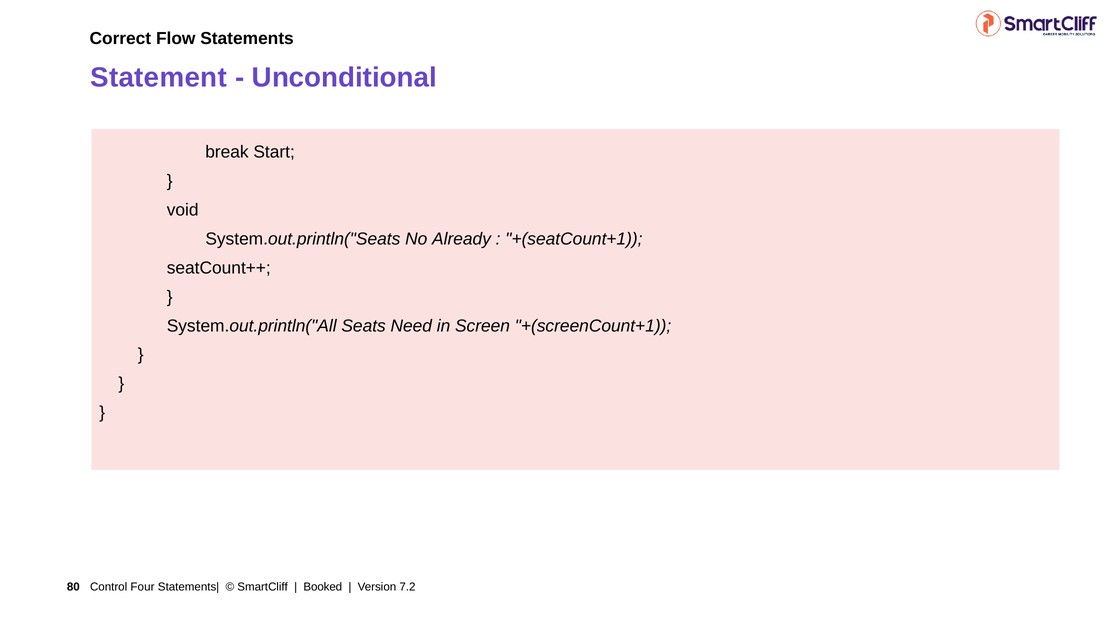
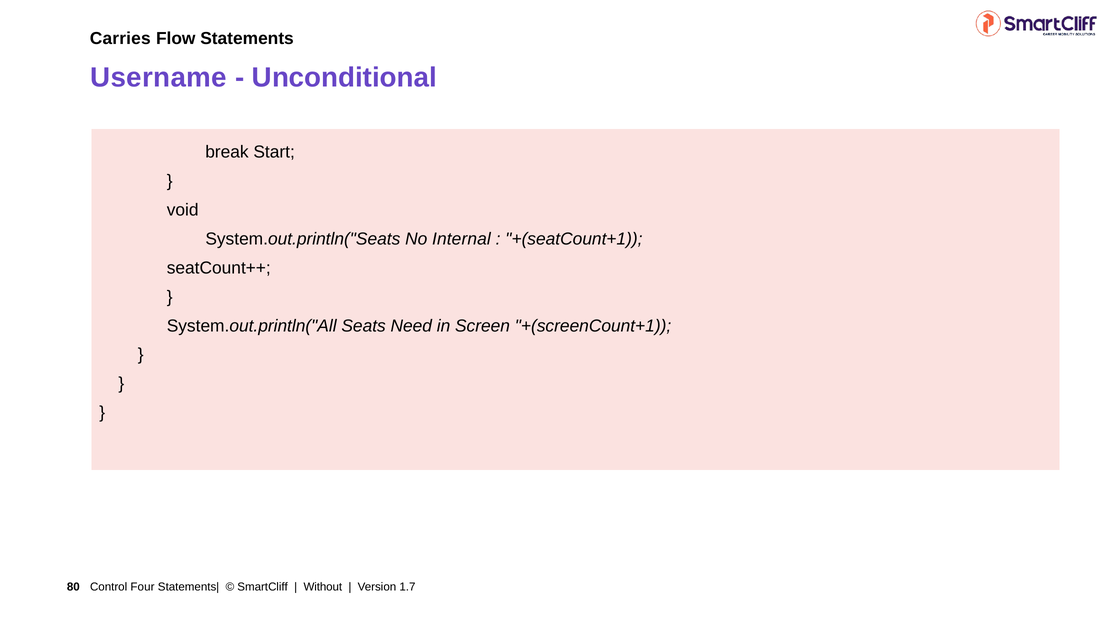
Correct: Correct -> Carries
Statement: Statement -> Username
Already: Already -> Internal
Booked: Booked -> Without
7.2: 7.2 -> 1.7
